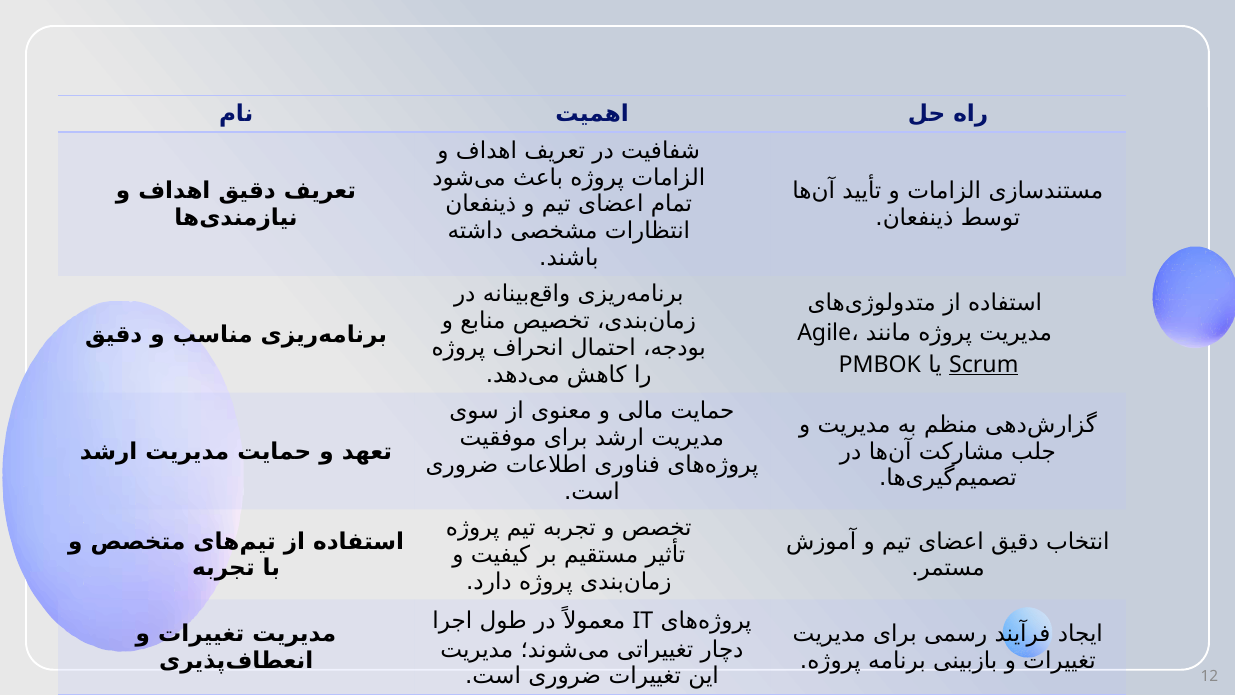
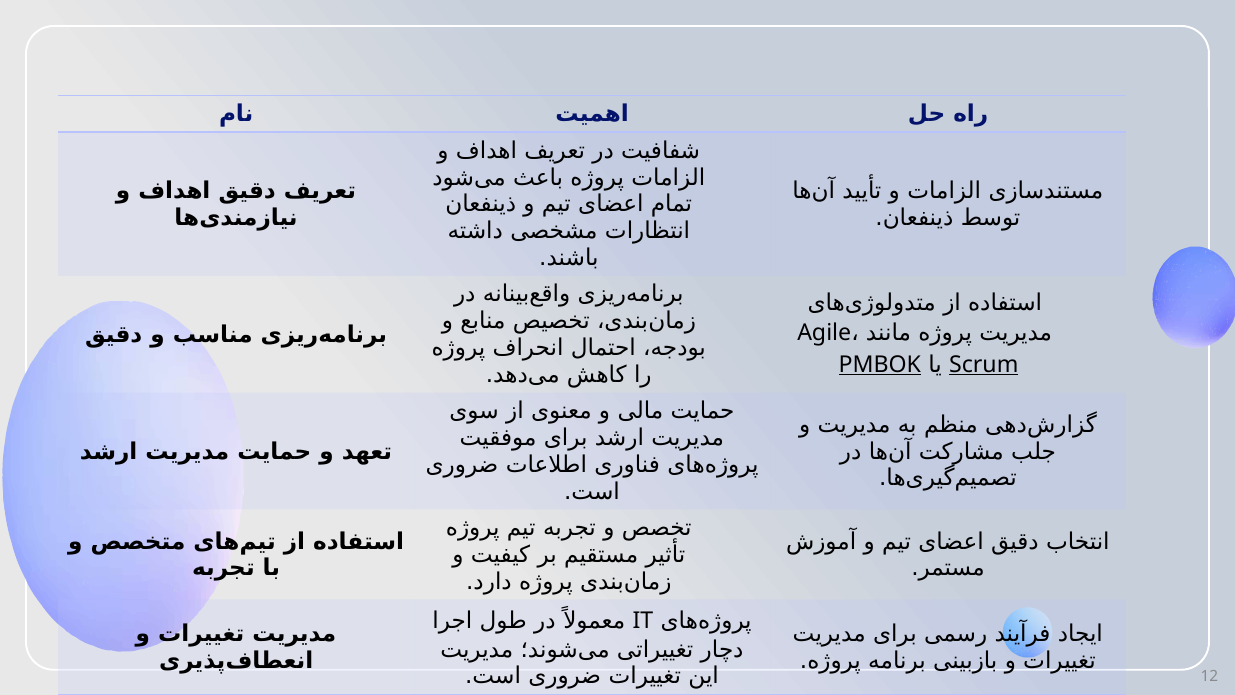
PMBOK underline: none -> present
